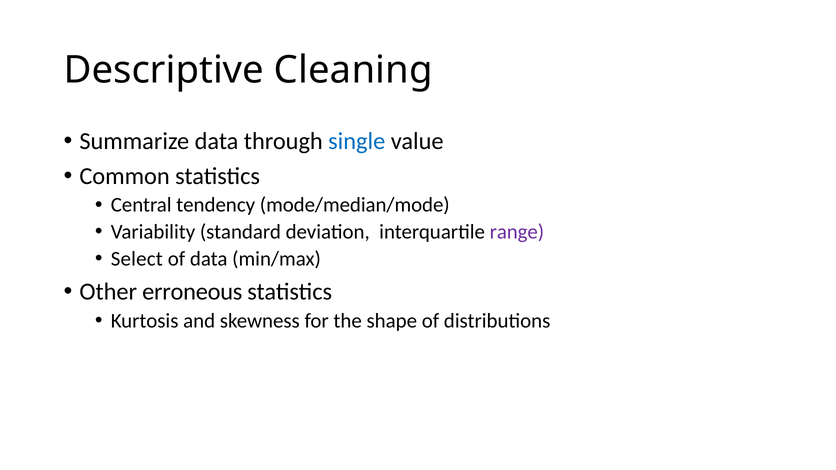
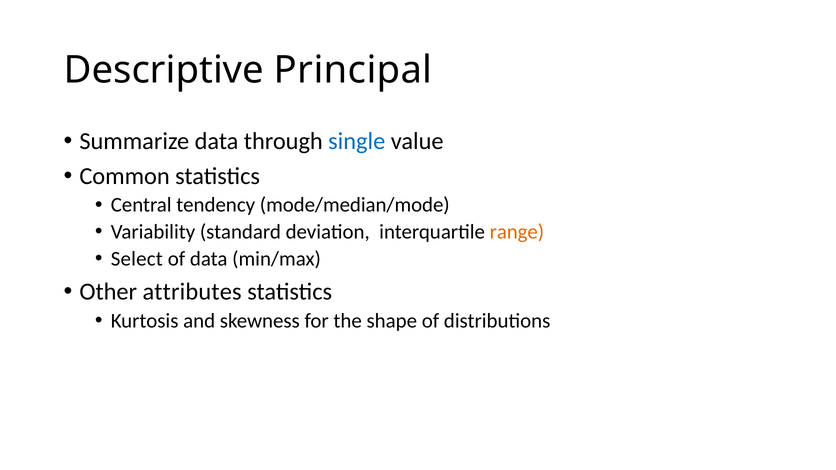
Cleaning: Cleaning -> Principal
range colour: purple -> orange
erroneous: erroneous -> attributes
